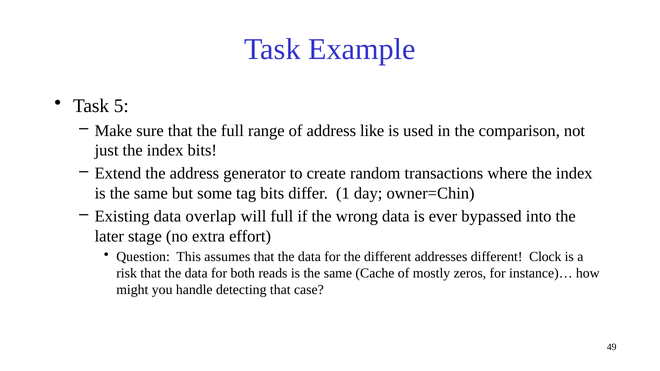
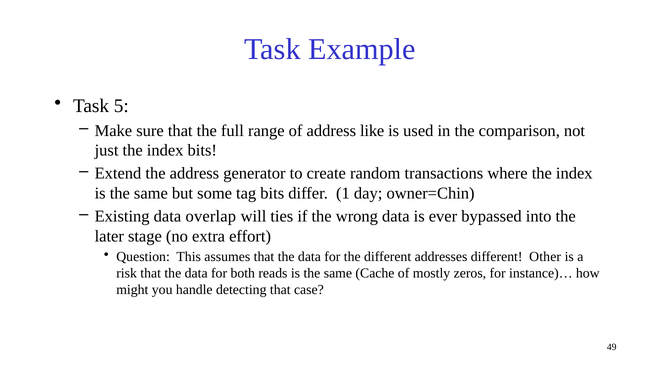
will full: full -> ties
Clock: Clock -> Other
